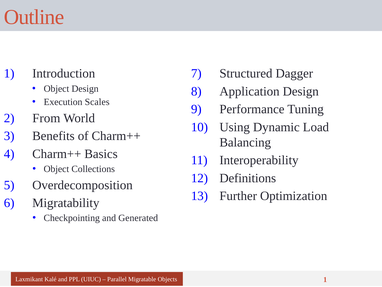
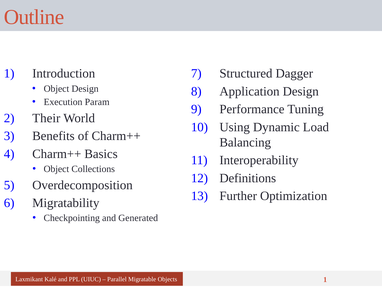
Scales: Scales -> Param
From: From -> Their
